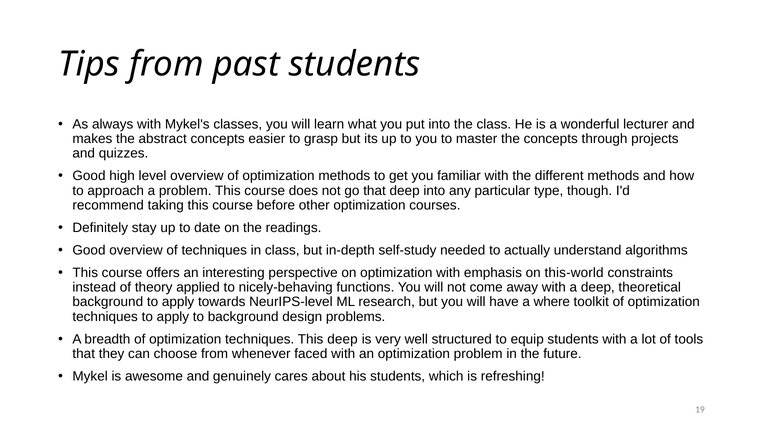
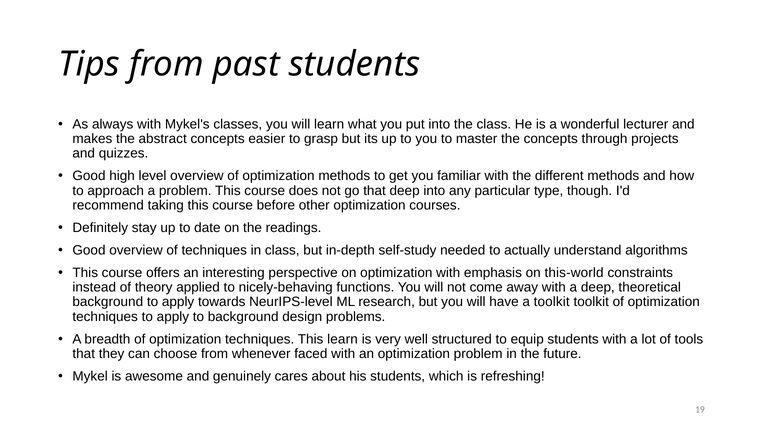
a where: where -> toolkit
This deep: deep -> learn
